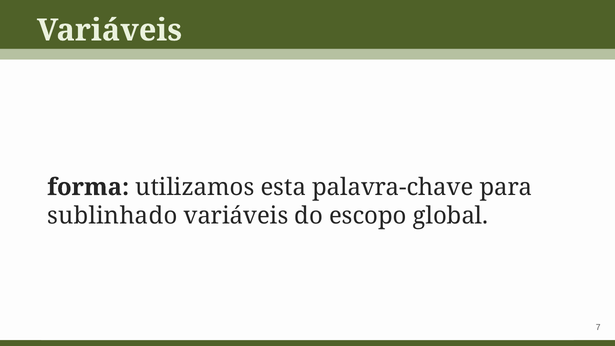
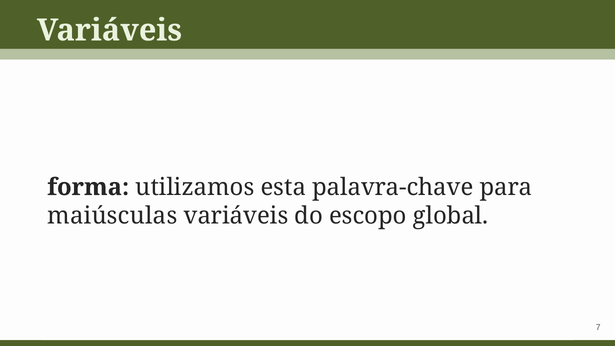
sublinhado: sublinhado -> maiúsculas
